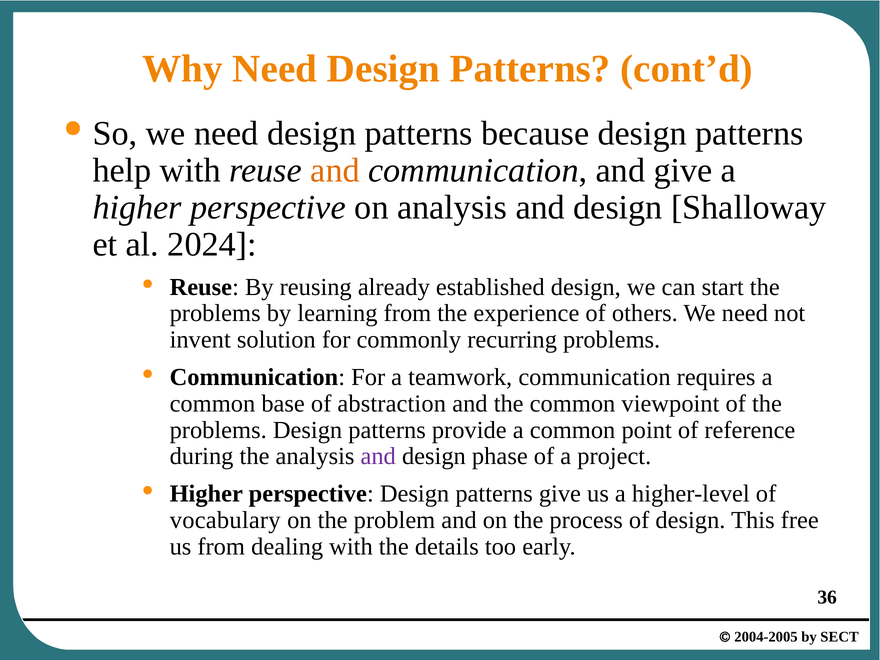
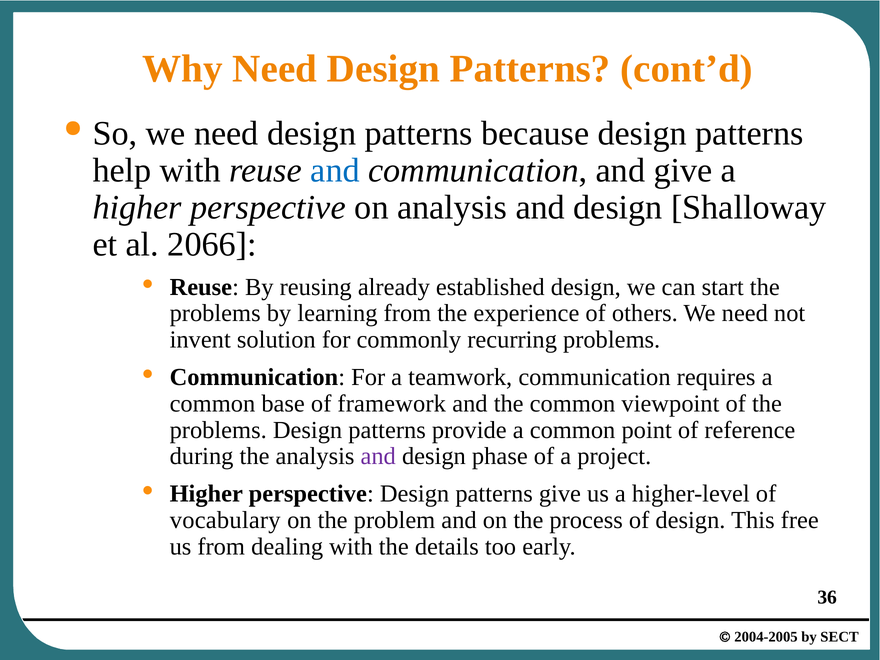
and at (335, 170) colour: orange -> blue
2024: 2024 -> 2066
abstraction: abstraction -> framework
